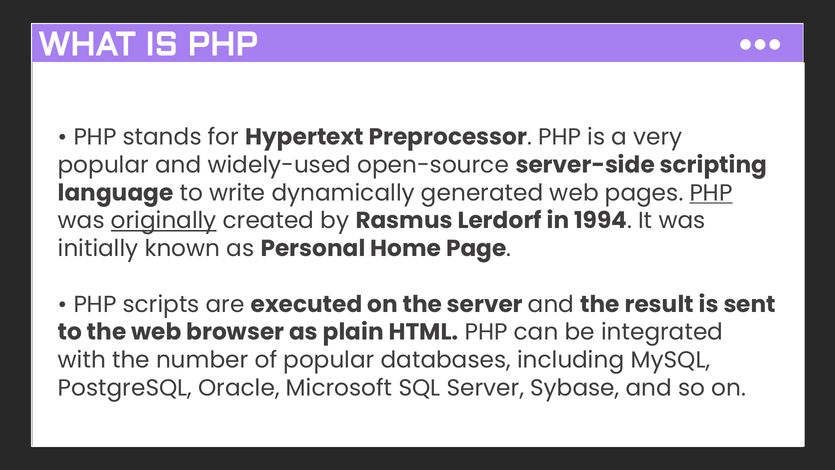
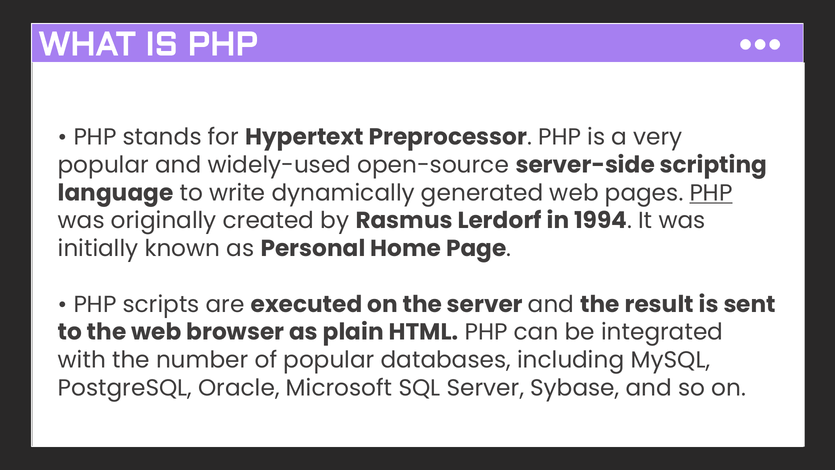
originally underline: present -> none
